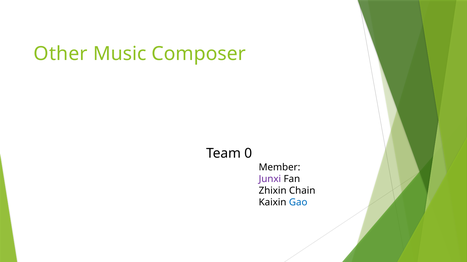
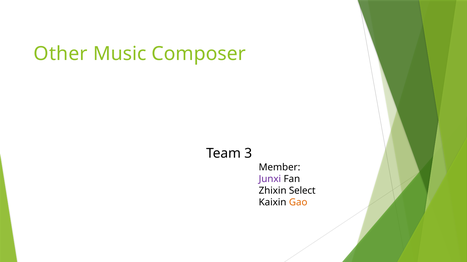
0: 0 -> 3
Chain: Chain -> Select
Gao colour: blue -> orange
